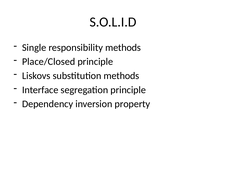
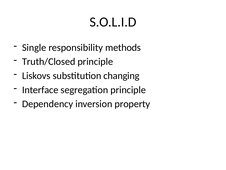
Place/Closed: Place/Closed -> Truth/Closed
substitution methods: methods -> changing
